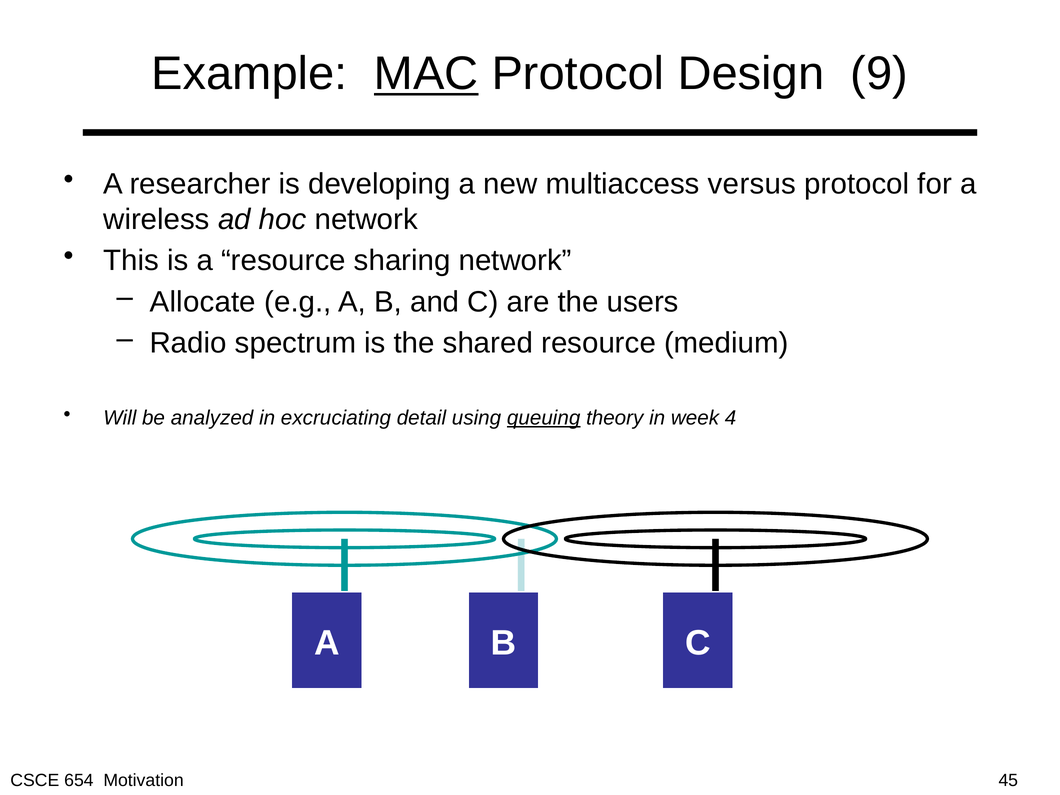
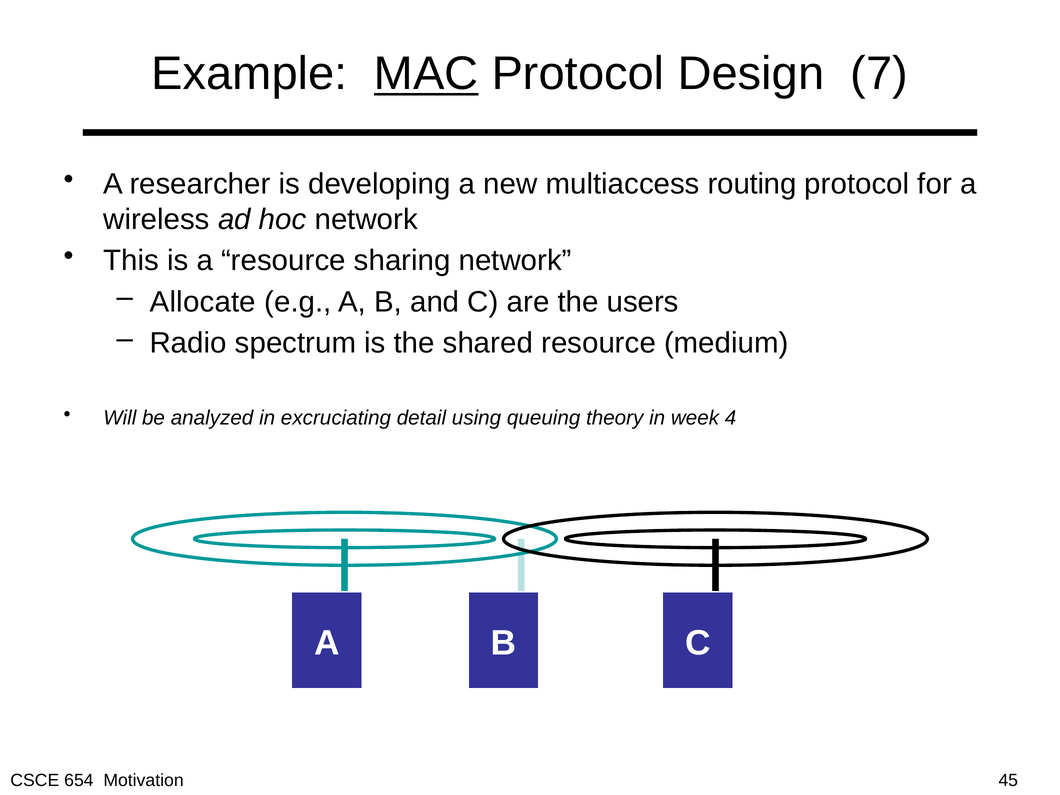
9: 9 -> 7
versus: versus -> routing
queuing underline: present -> none
